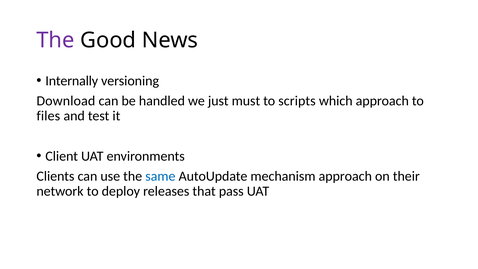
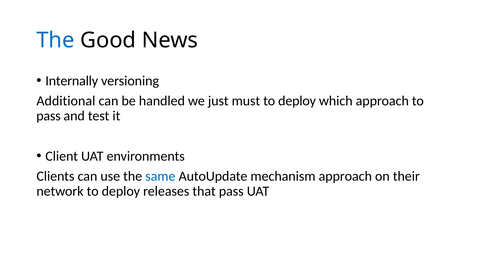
The at (55, 40) colour: purple -> blue
Download: Download -> Additional
scripts at (297, 101): scripts -> deploy
files at (48, 116): files -> pass
